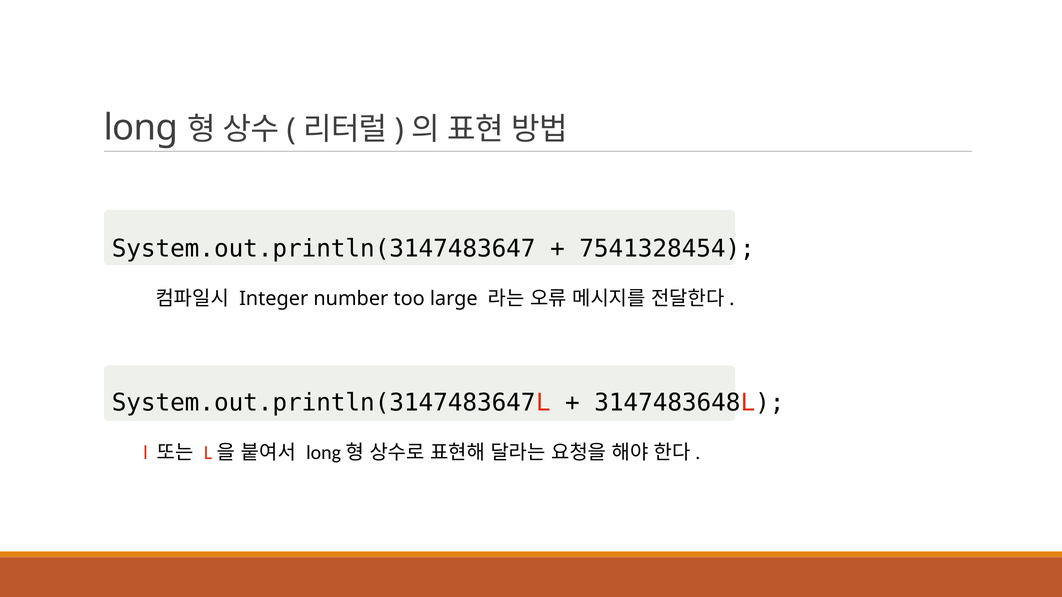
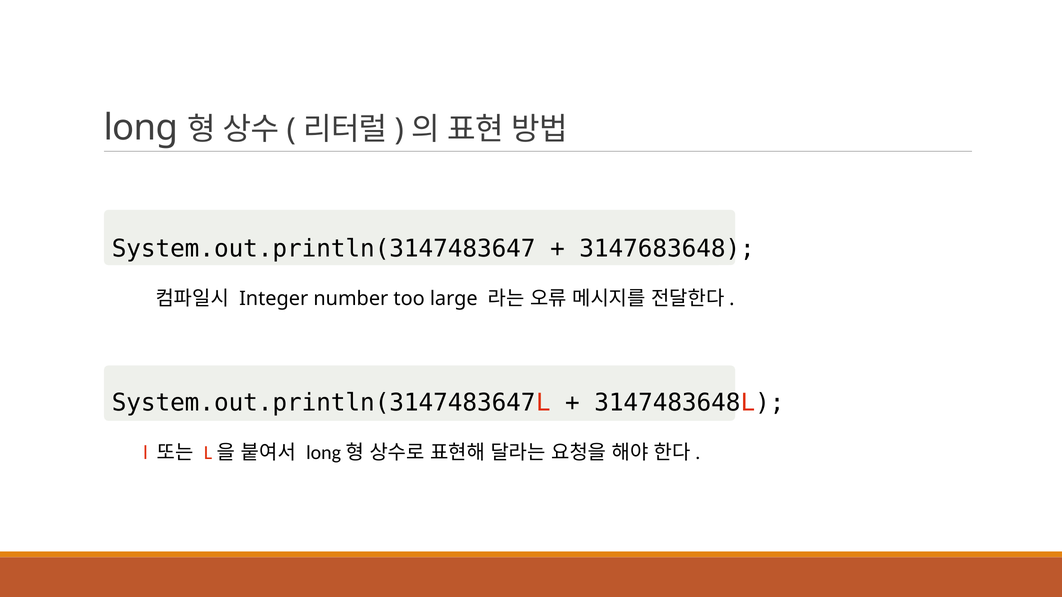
7541328454: 7541328454 -> 3147683648
